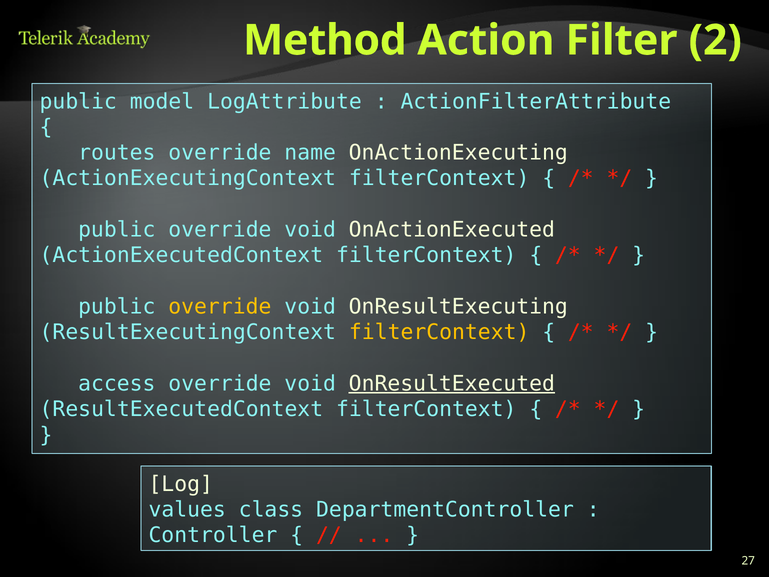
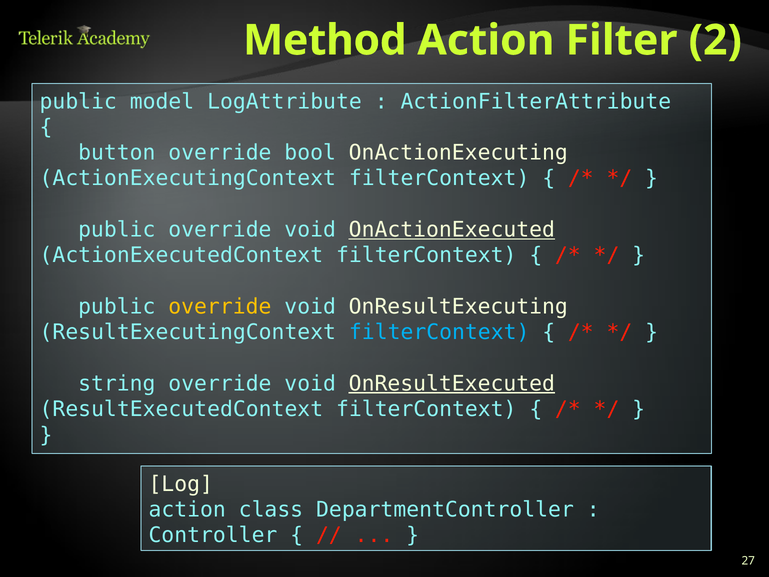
routes: routes -> button
name: name -> bool
OnActionExecuted underline: none -> present
filterContext at (439, 332) colour: yellow -> light blue
access: access -> string
values at (187, 509): values -> action
